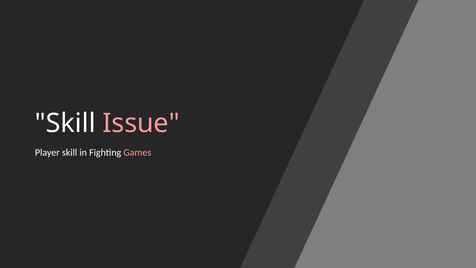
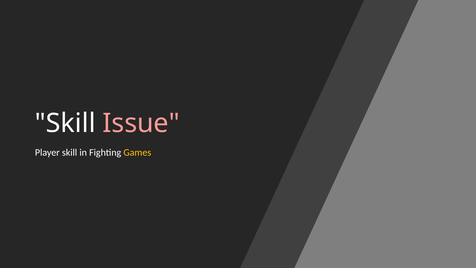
Games colour: pink -> yellow
